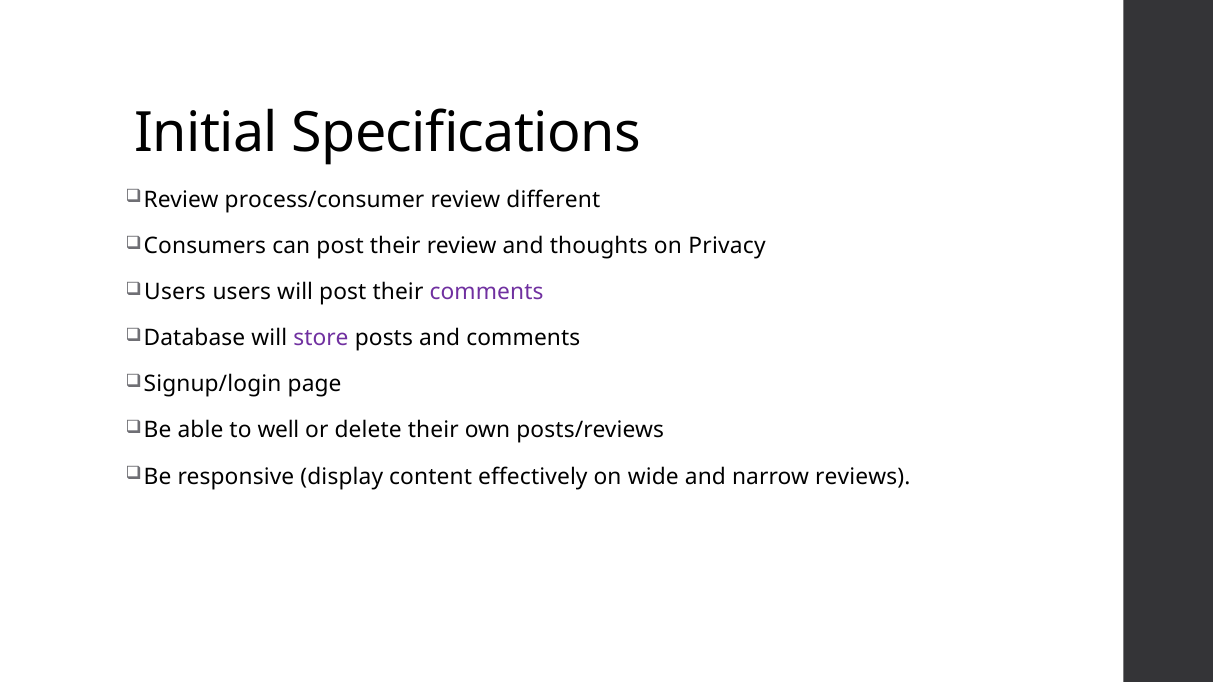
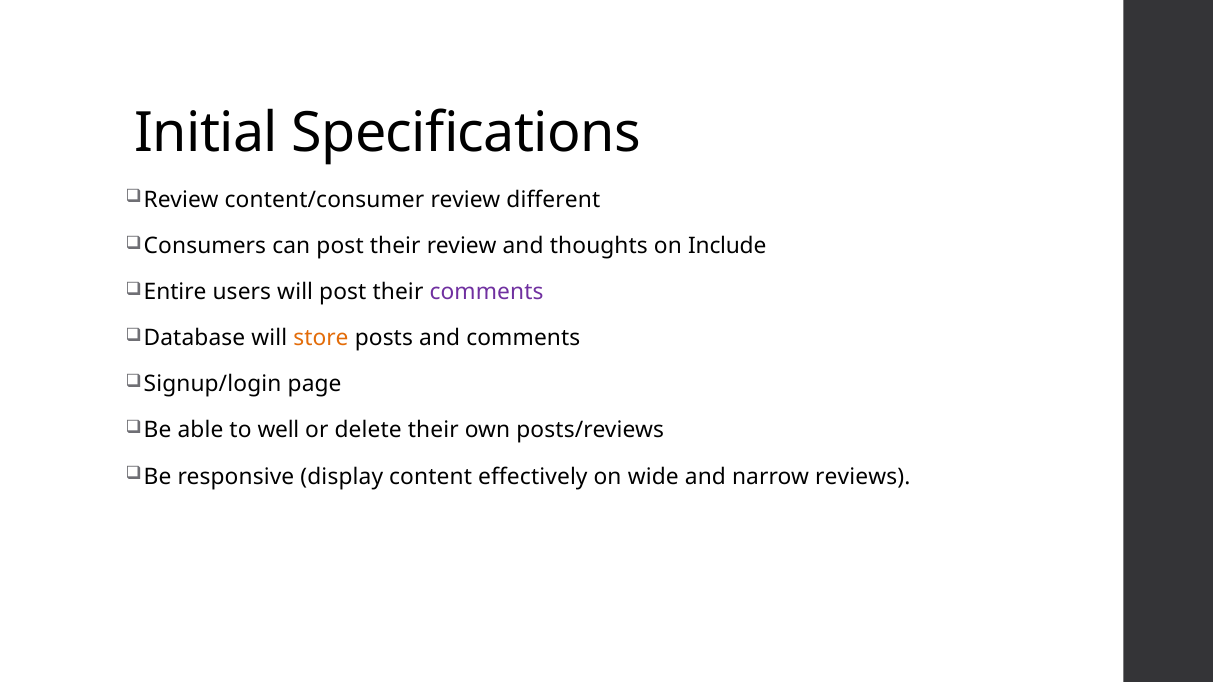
process/consumer: process/consumer -> content/consumer
Privacy: Privacy -> Include
Users at (175, 292): Users -> Entire
store colour: purple -> orange
